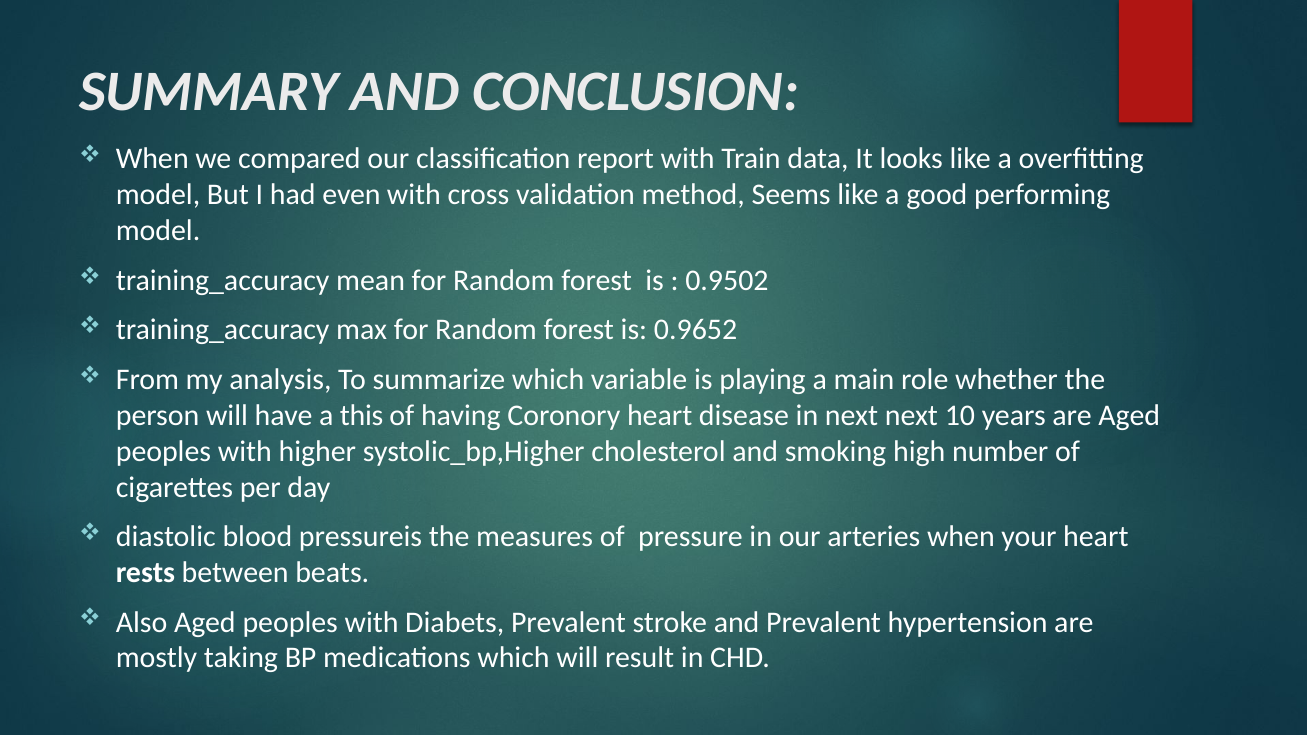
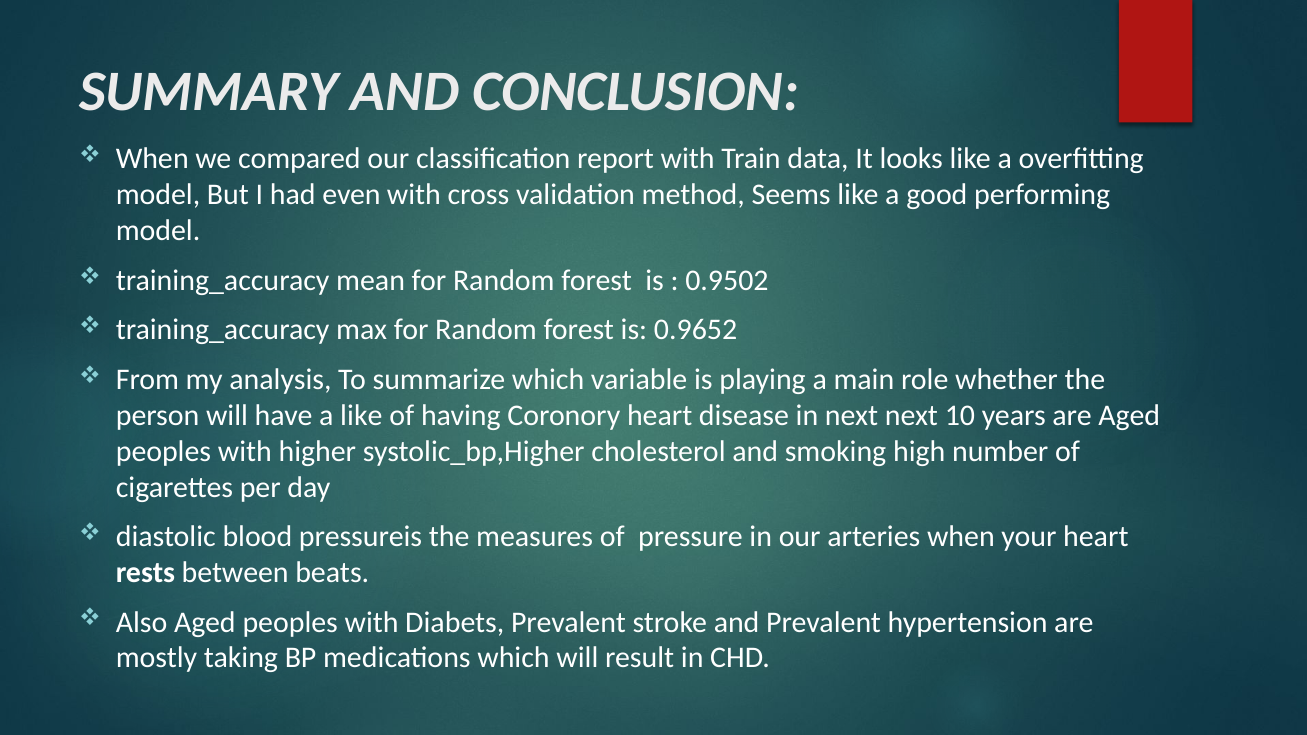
a this: this -> like
